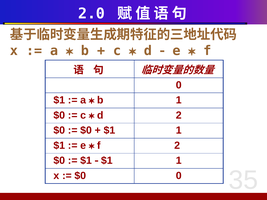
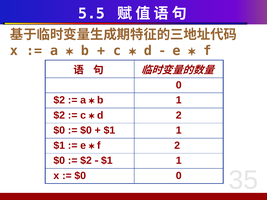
2.0: 2.0 -> 5.5
$1 at (59, 100): $1 -> $2
$0 at (59, 115): $0 -> $2
$1 at (86, 161): $1 -> $2
